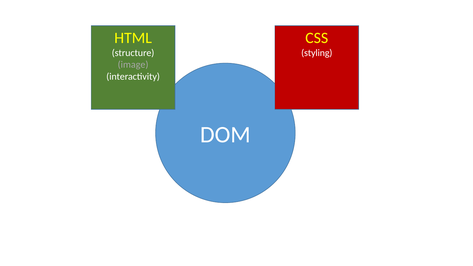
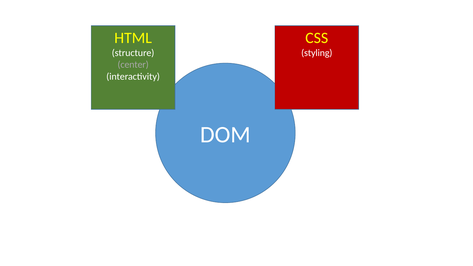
image: image -> center
